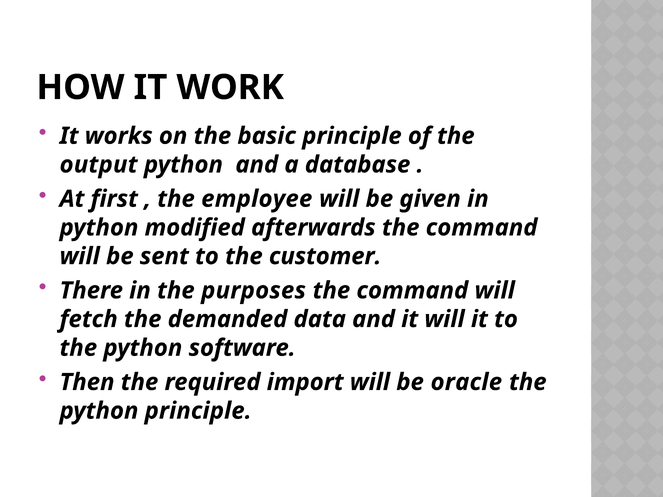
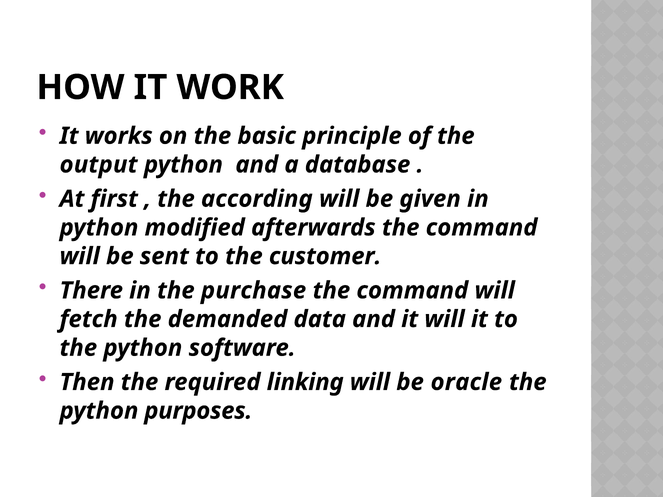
employee: employee -> according
purposes: purposes -> purchase
import: import -> linking
python principle: principle -> purposes
